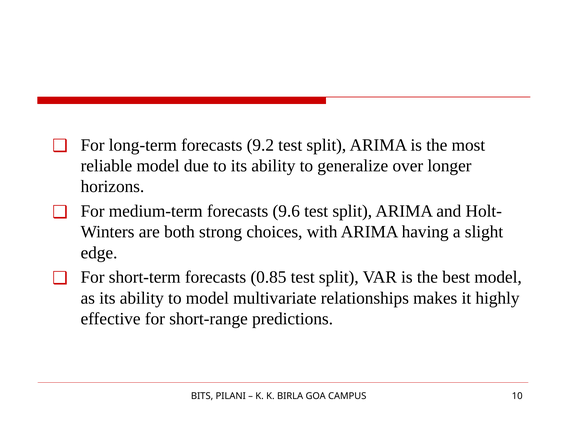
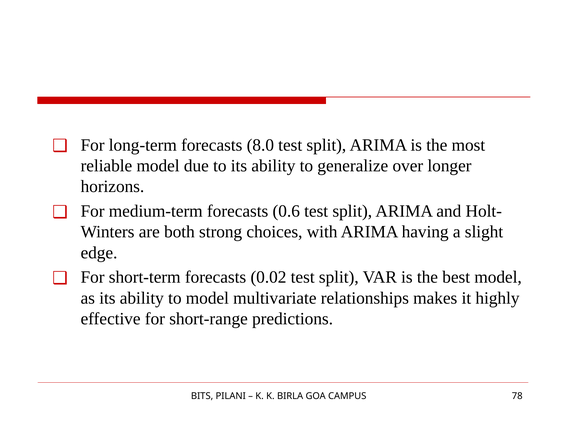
9.2: 9.2 -> 8.0
9.6: 9.6 -> 0.6
0.85: 0.85 -> 0.02
10: 10 -> 78
